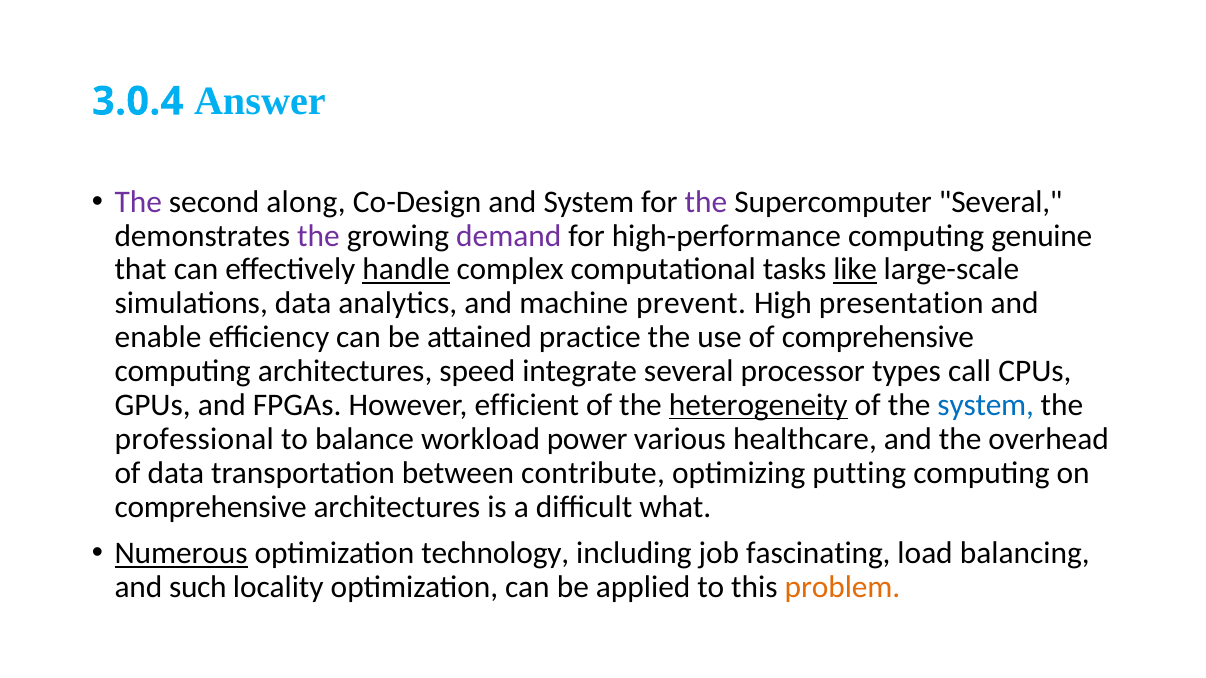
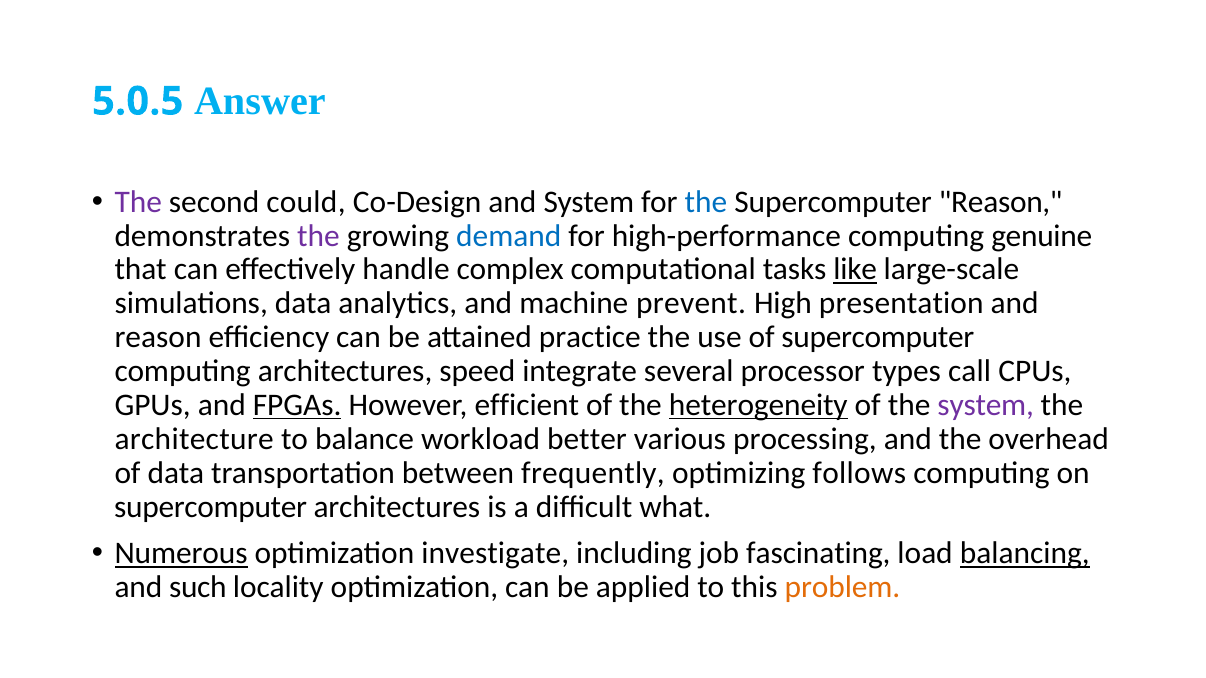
3.0.4: 3.0.4 -> 5.0.5
along: along -> could
the at (706, 202) colour: purple -> blue
Supercomputer Several: Several -> Reason
demand colour: purple -> blue
handle underline: present -> none
enable at (158, 337): enable -> reason
of comprehensive: comprehensive -> supercomputer
FPGAs underline: none -> present
system at (986, 405) colour: blue -> purple
professional: professional -> architecture
power: power -> better
healthcare: healthcare -> processing
contribute: contribute -> frequently
putting: putting -> follows
comprehensive at (211, 507): comprehensive -> supercomputer
technology: technology -> investigate
balancing underline: none -> present
